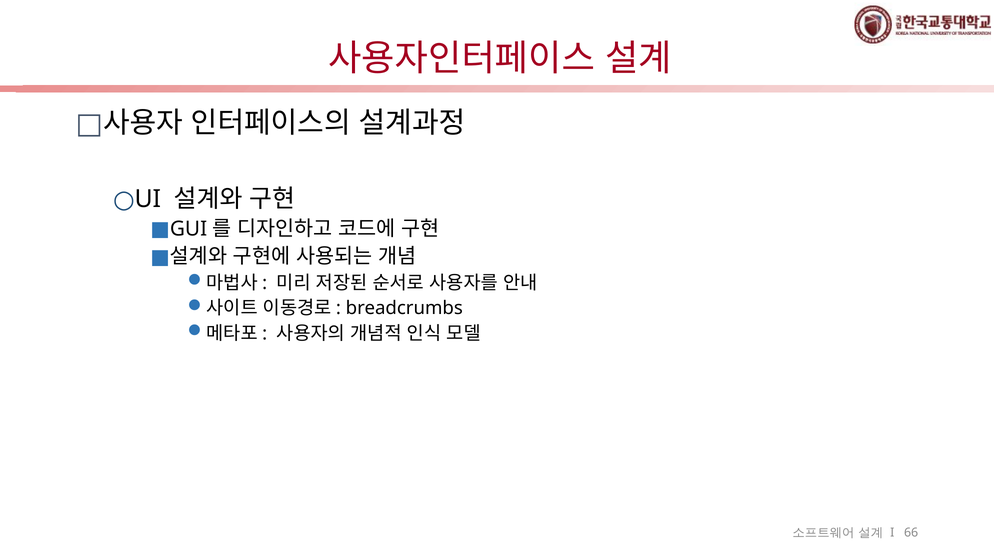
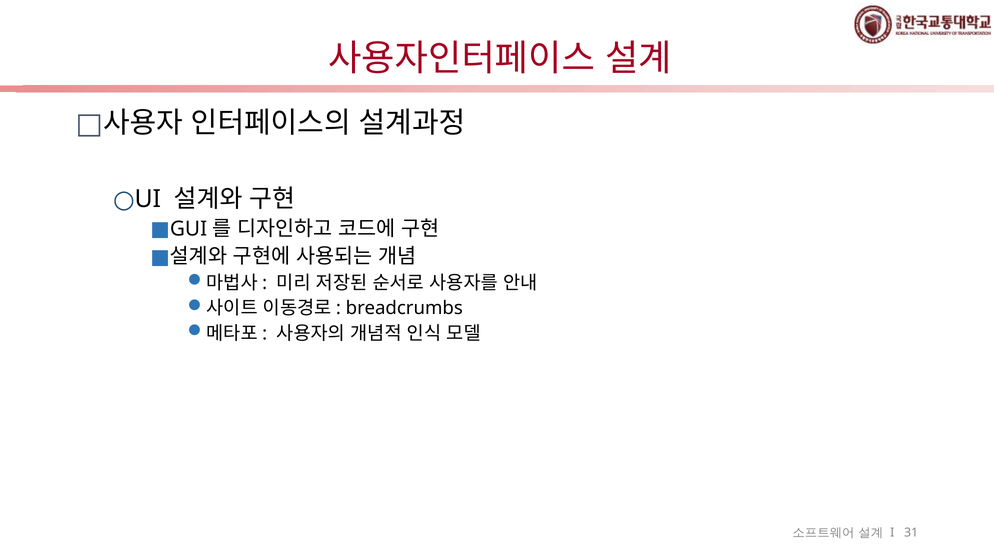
66: 66 -> 31
